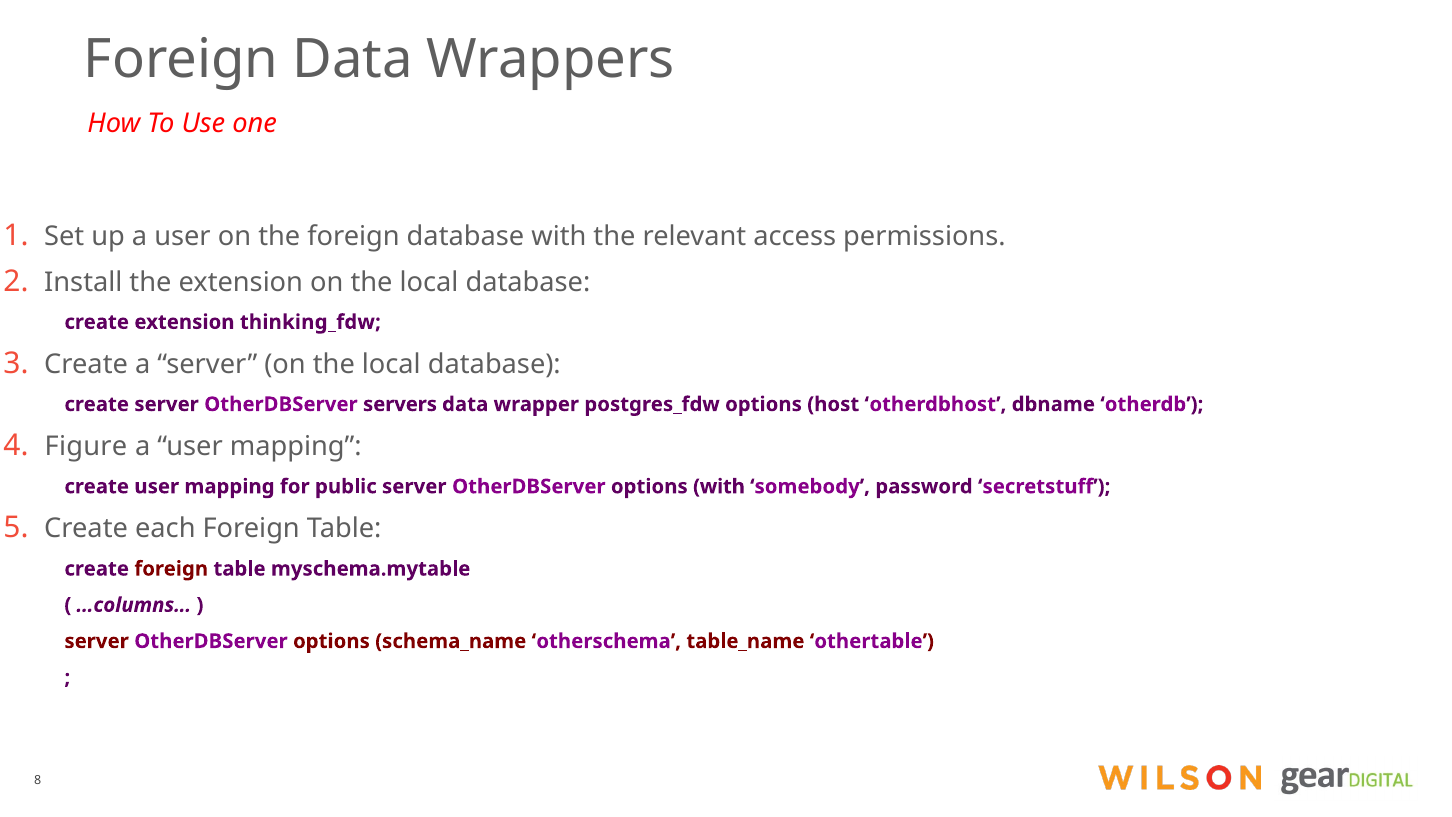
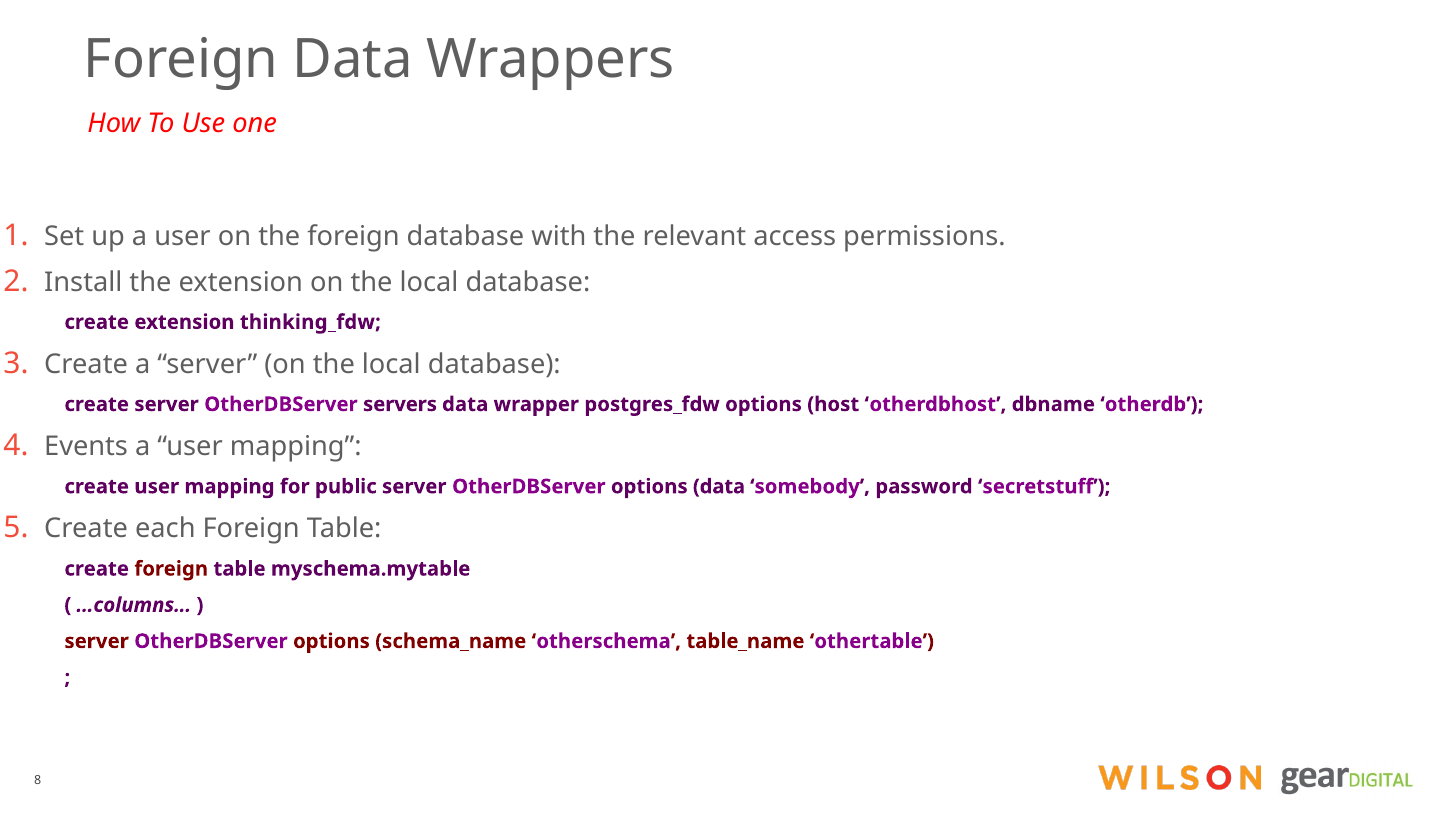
Figure: Figure -> Events
options with: with -> data
